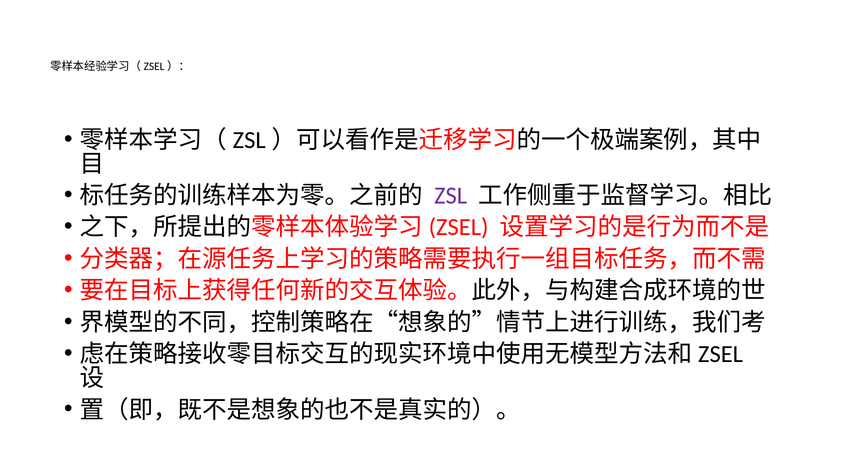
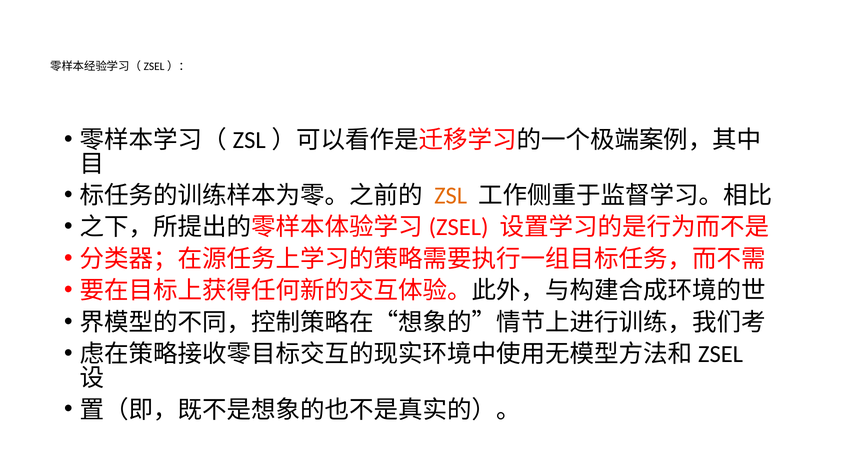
ZSL colour: purple -> orange
